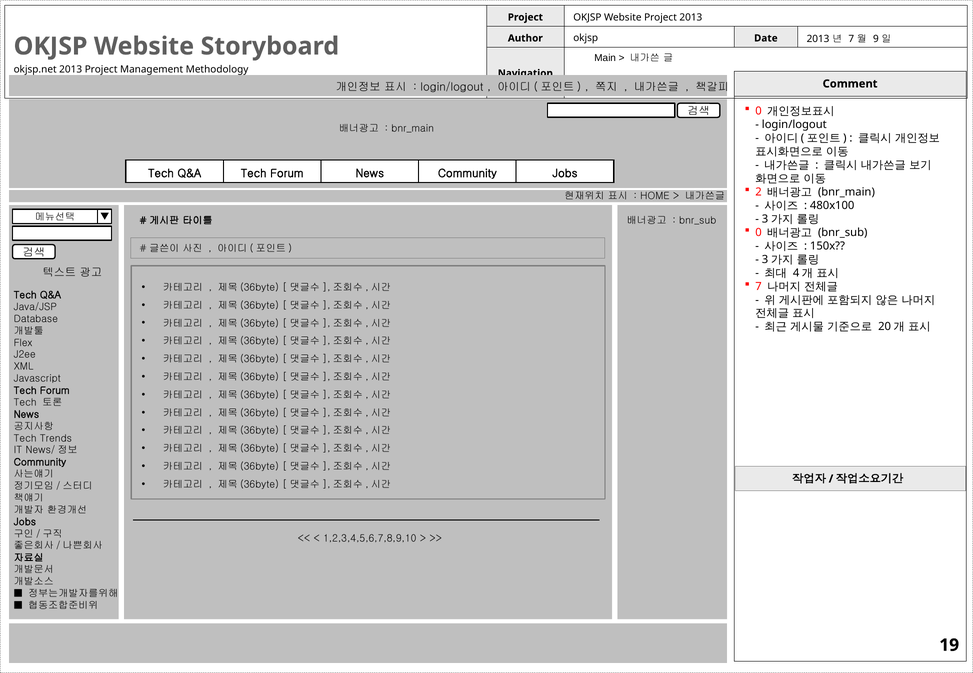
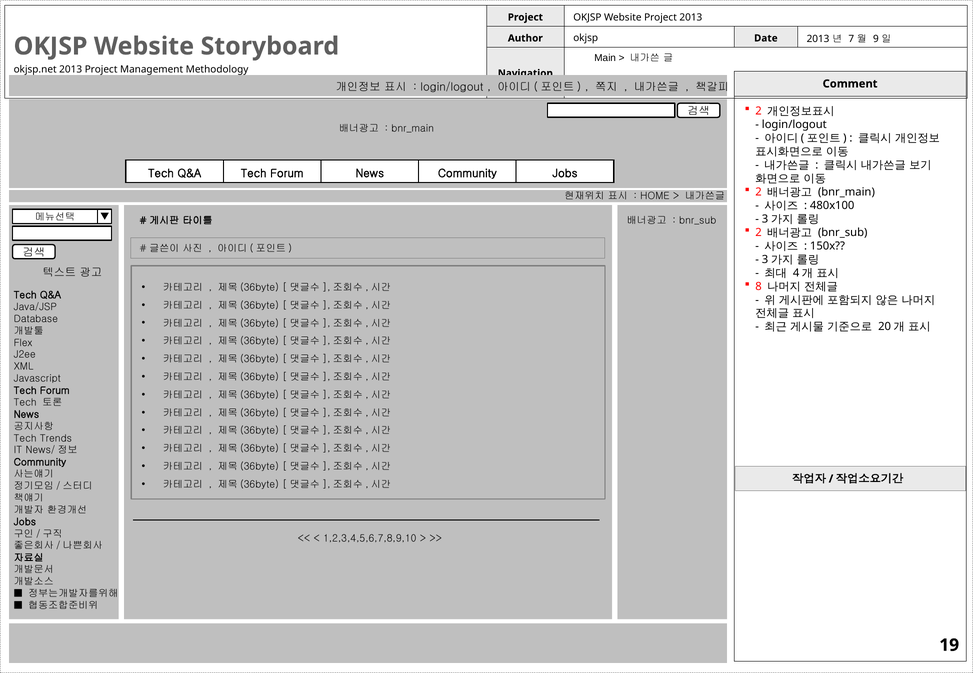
0 at (759, 111): 0 -> 2
0 at (759, 233): 0 -> 2
7 at (759, 287): 7 -> 8
